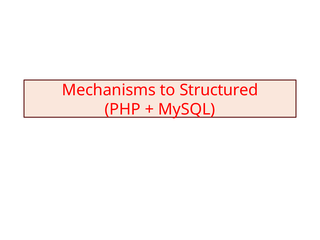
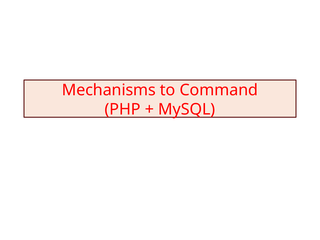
Structured: Structured -> Command
